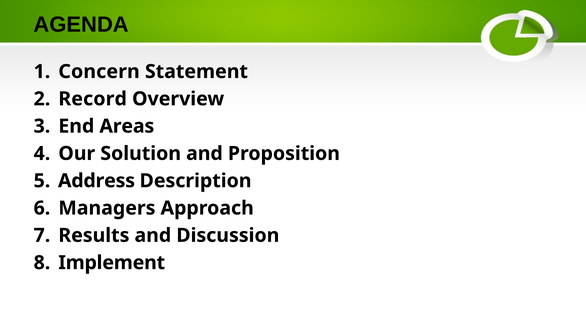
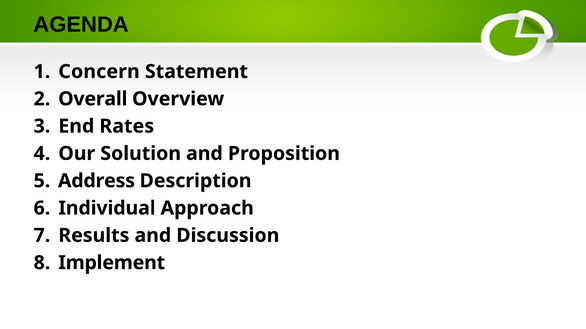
Record: Record -> Overall
Areas: Areas -> Rates
Managers: Managers -> Individual
